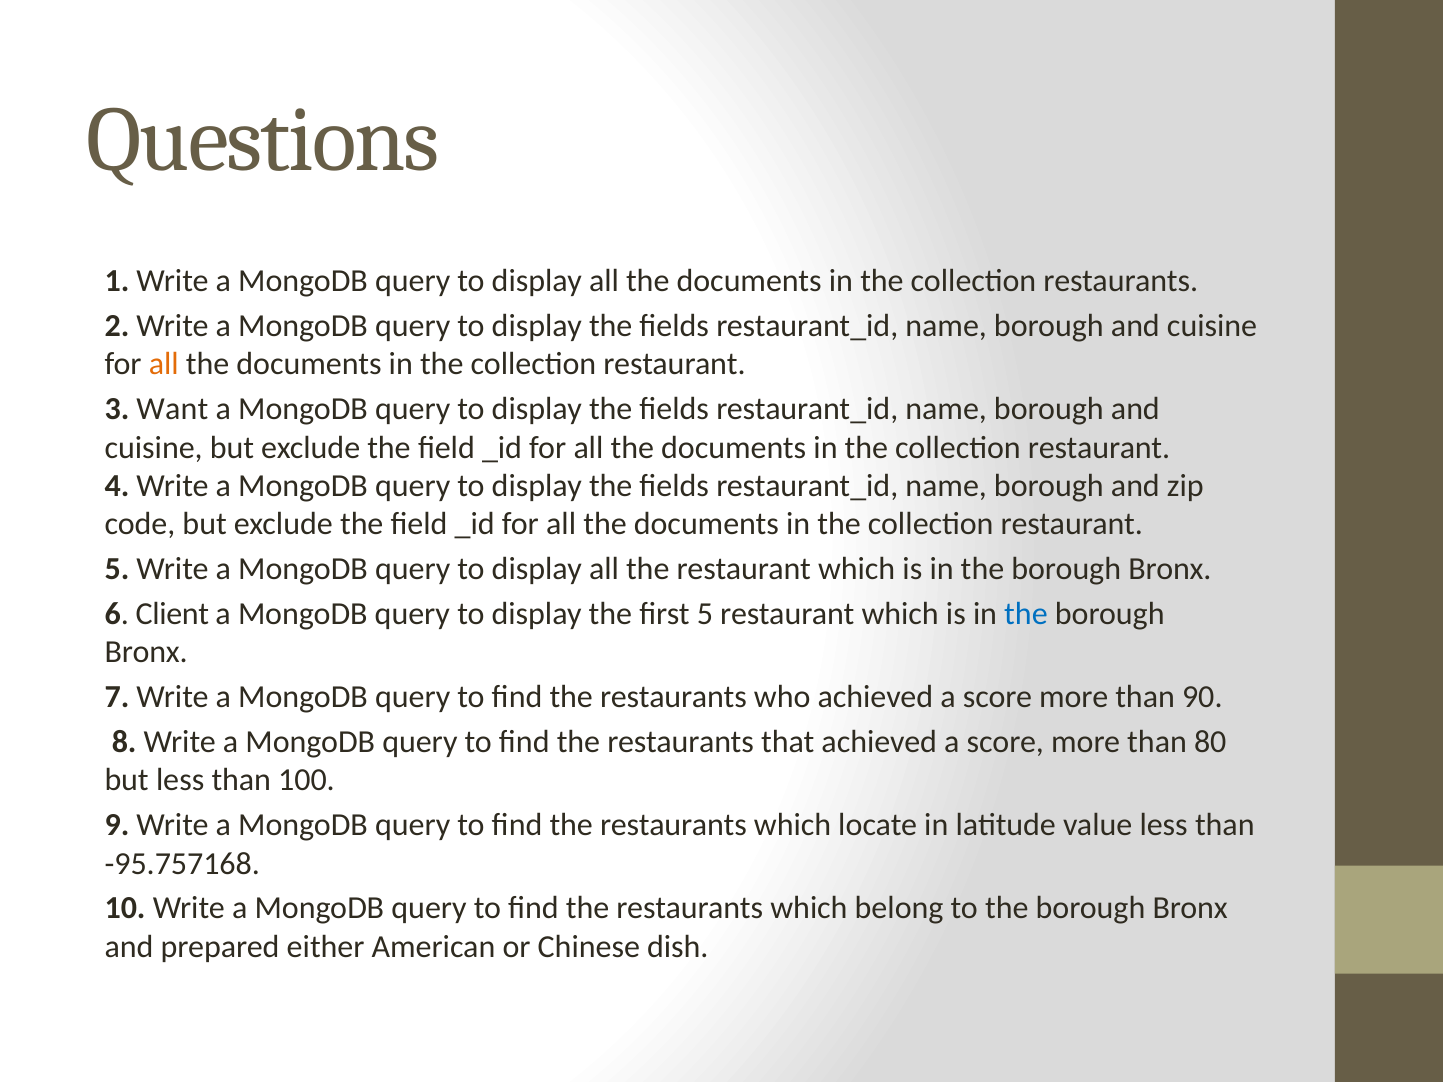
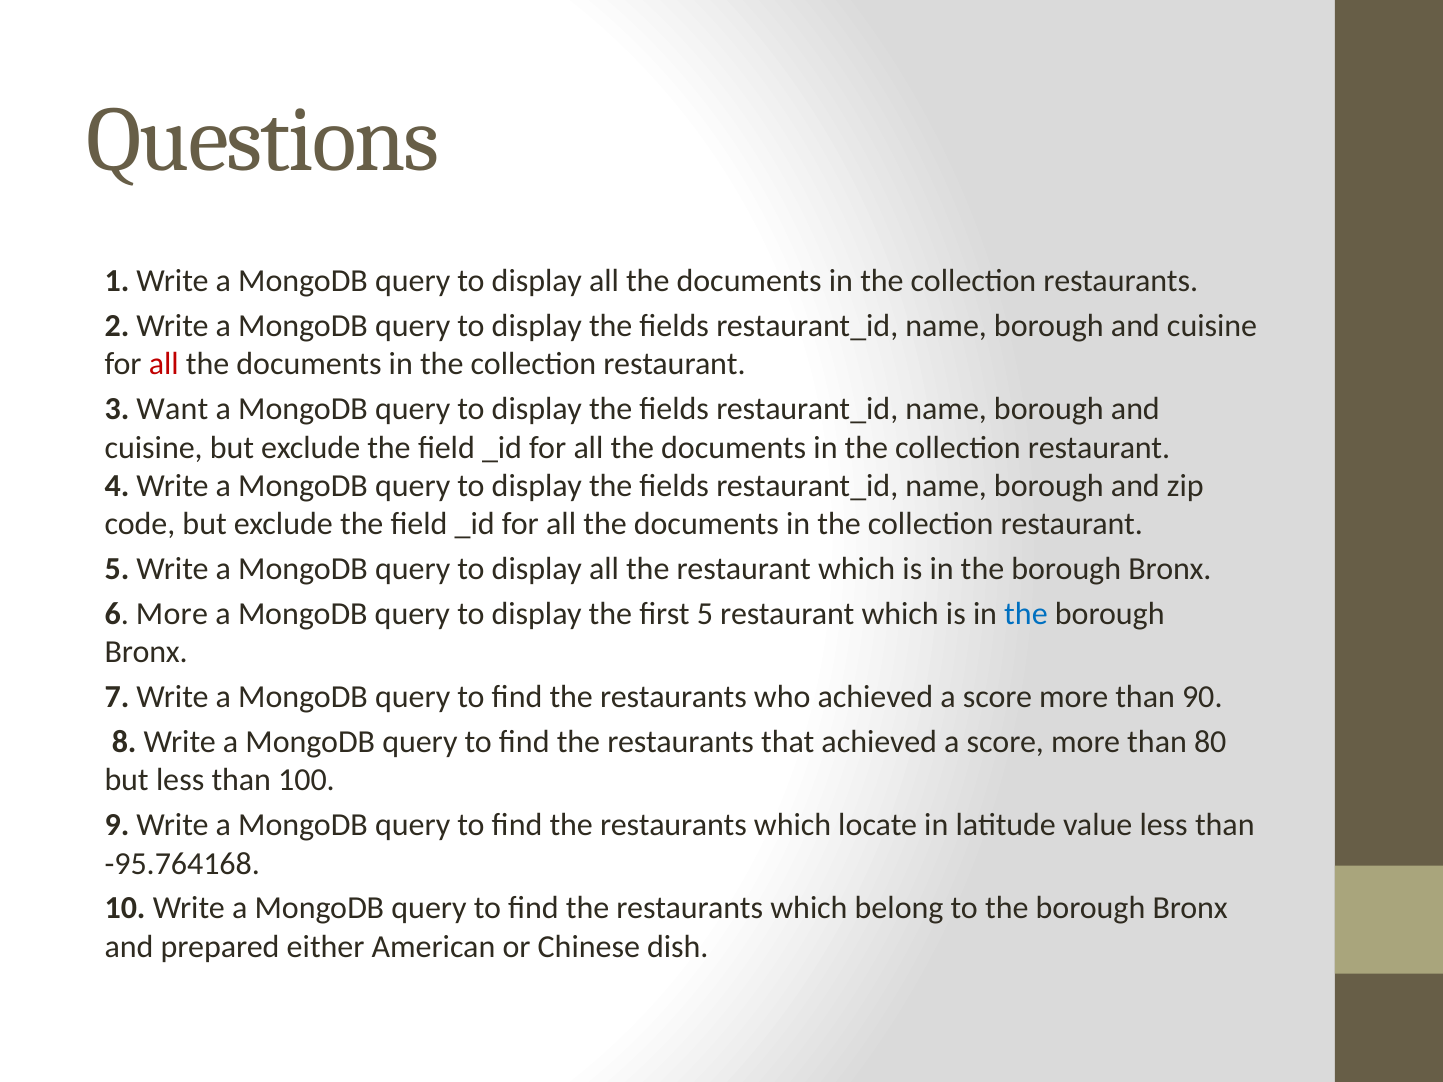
all at (164, 364) colour: orange -> red
6 Client: Client -> More
-95.757168: -95.757168 -> -95.764168
